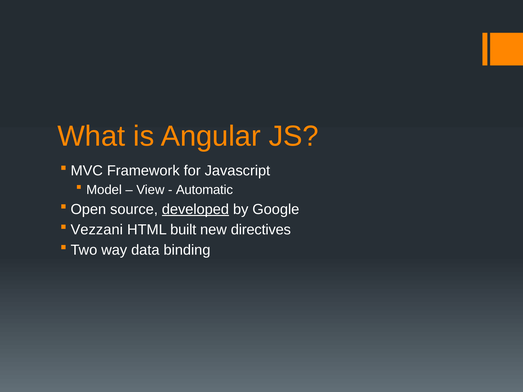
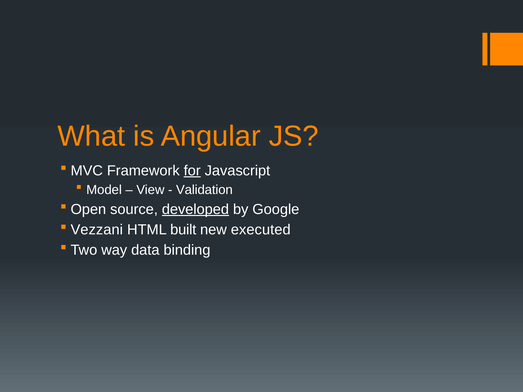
for underline: none -> present
Automatic: Automatic -> Validation
directives: directives -> executed
